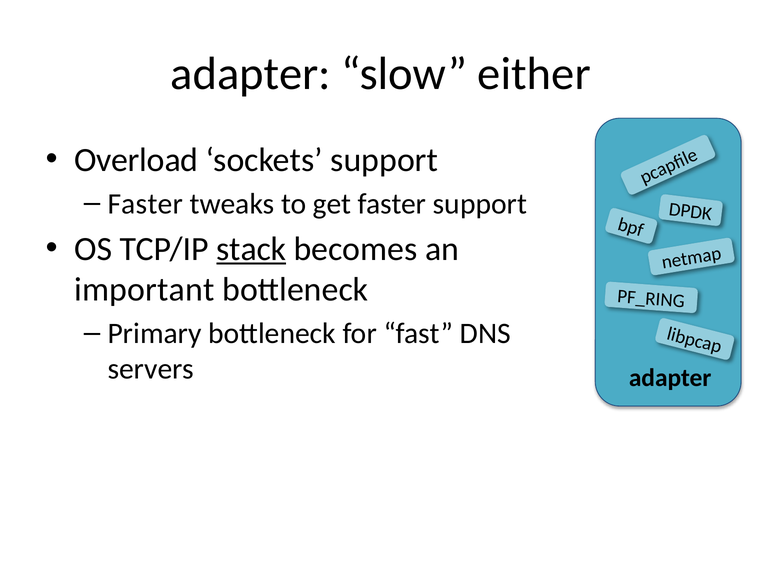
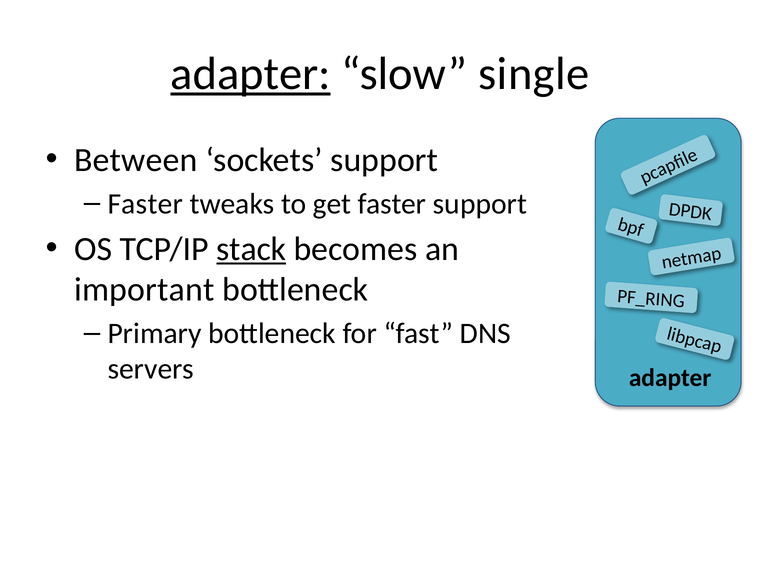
adapter at (251, 74) underline: none -> present
either: either -> single
Overload: Overload -> Between
